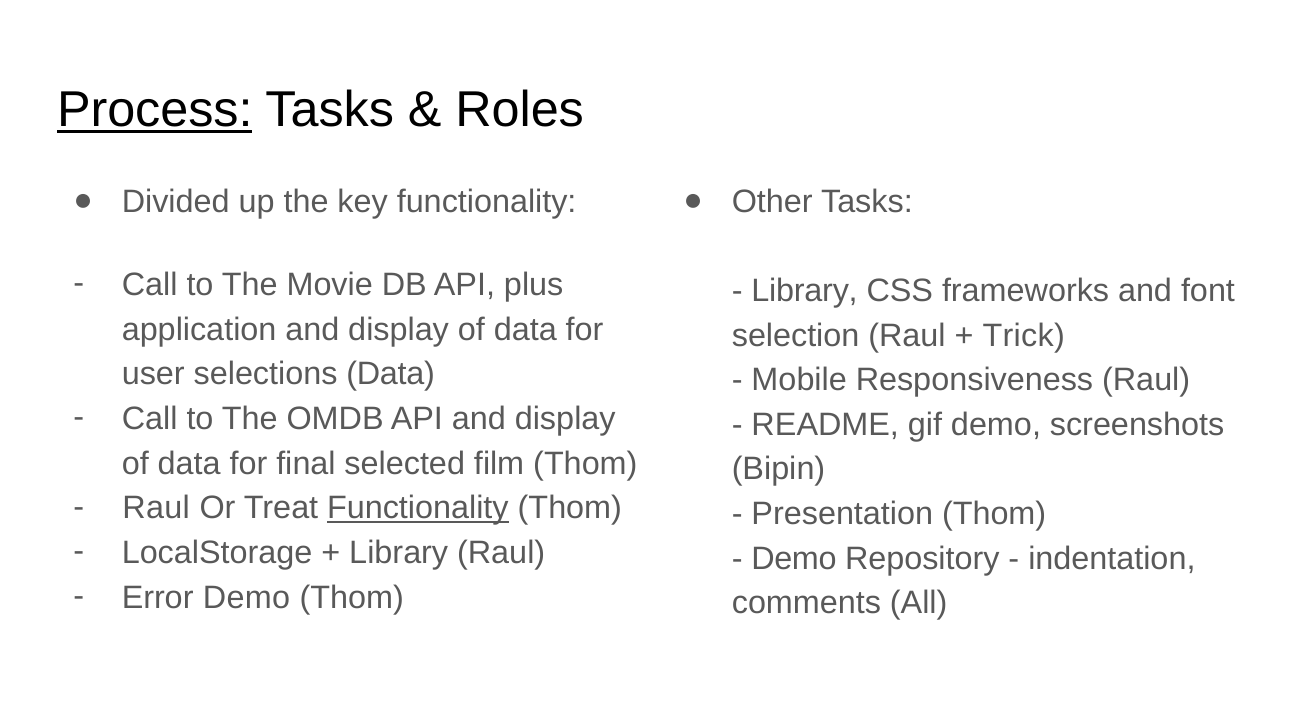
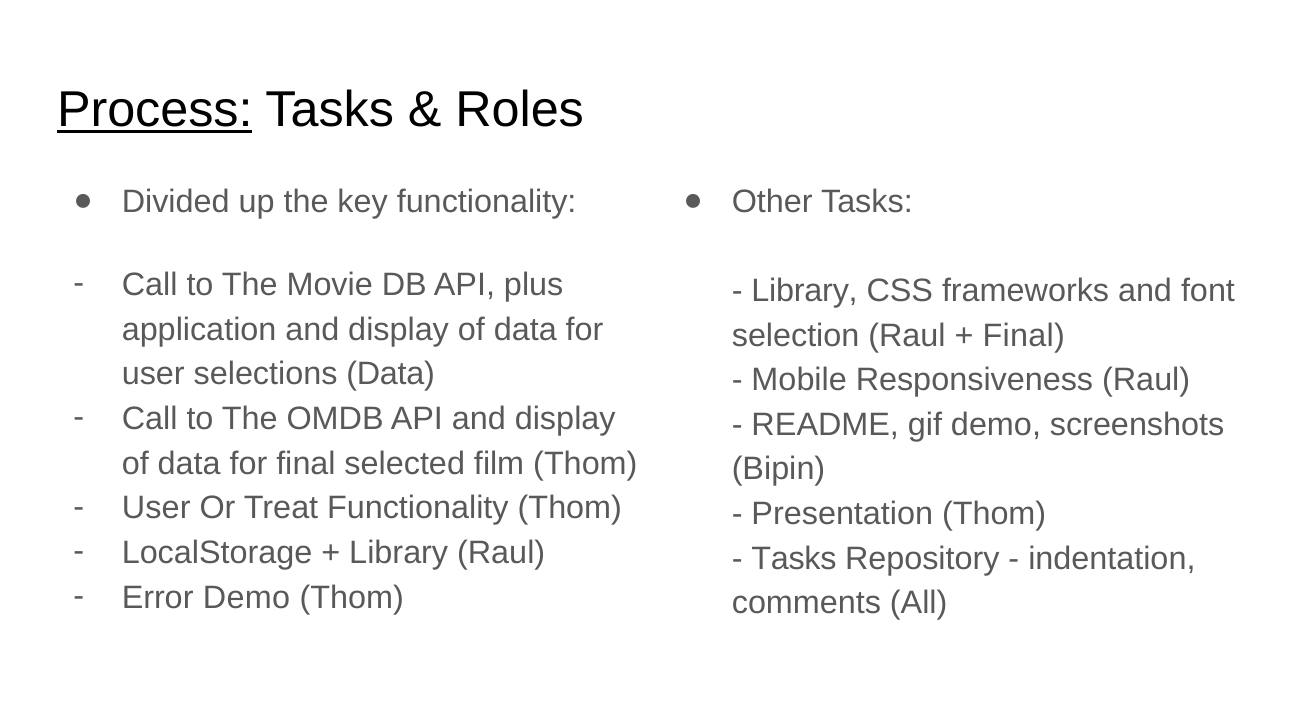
Trick at (1024, 336): Trick -> Final
Raul at (156, 508): Raul -> User
Functionality at (418, 508) underline: present -> none
Demo at (794, 559): Demo -> Tasks
